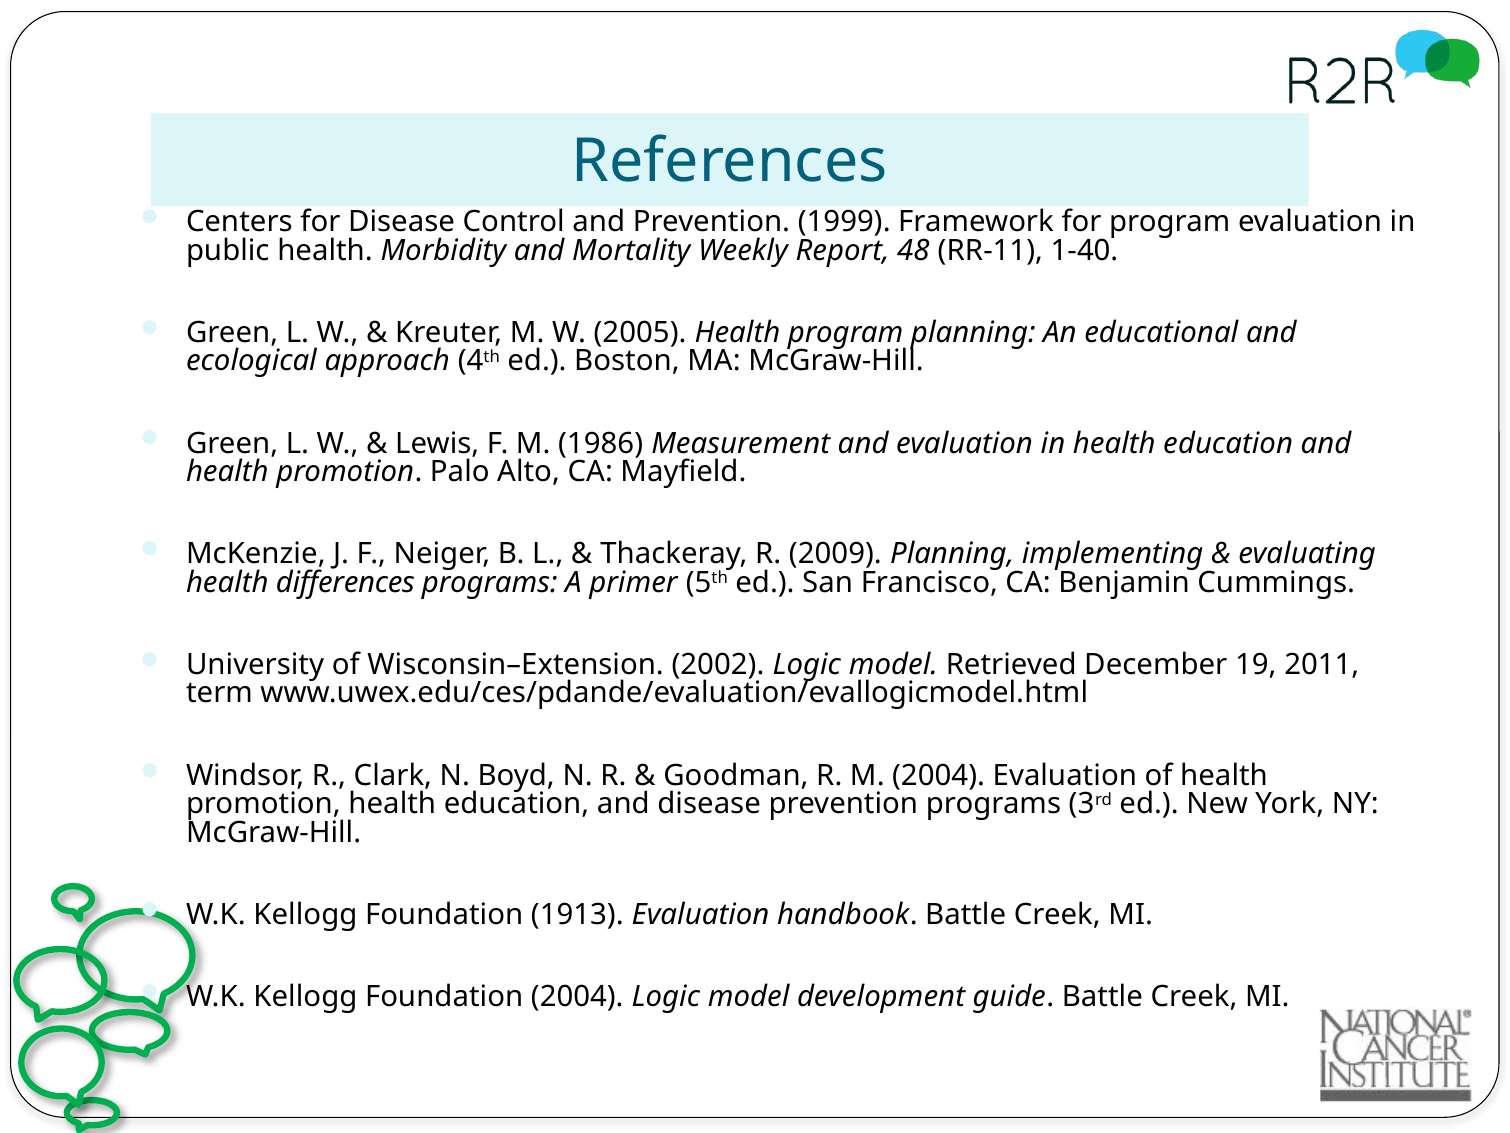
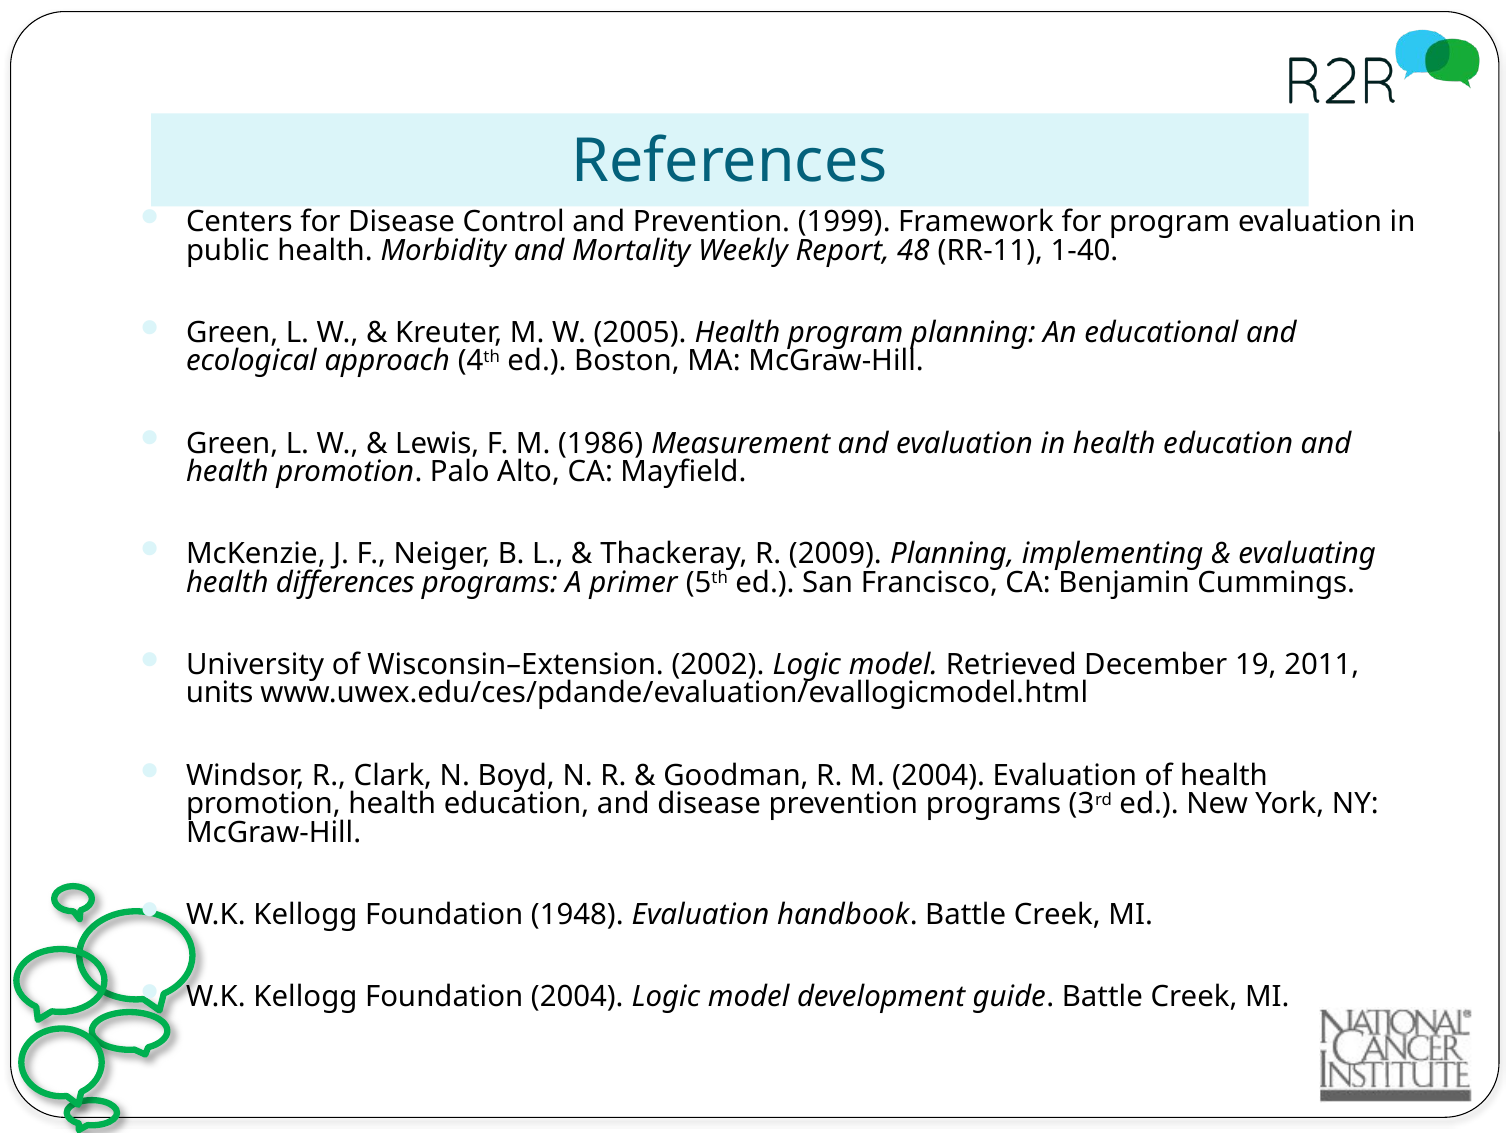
term: term -> units
1913: 1913 -> 1948
